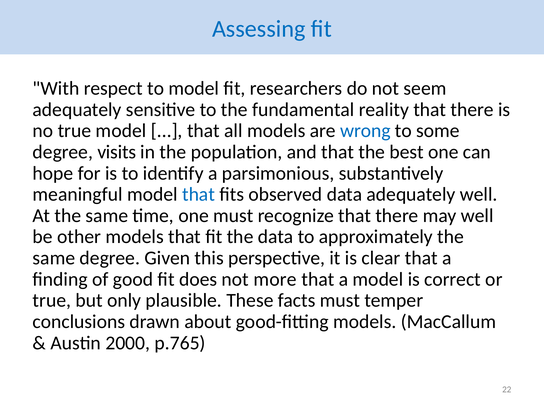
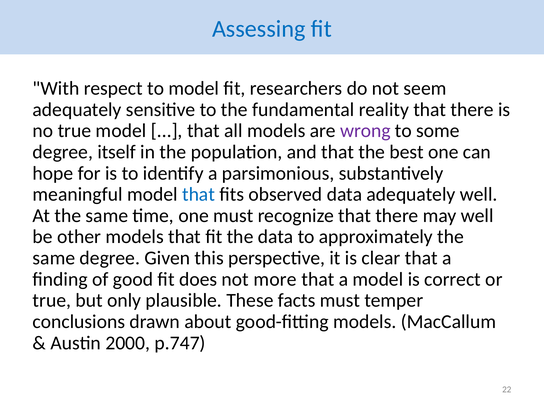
wrong colour: blue -> purple
visits: visits -> itself
p.765: p.765 -> p.747
